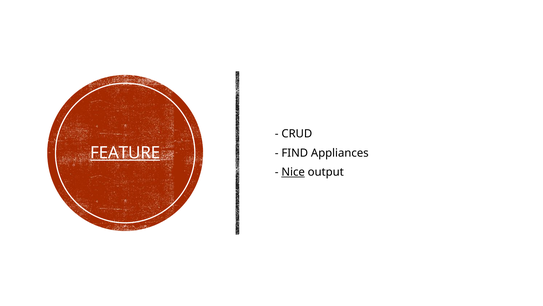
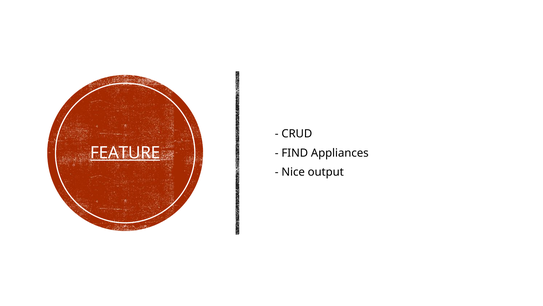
Nice underline: present -> none
